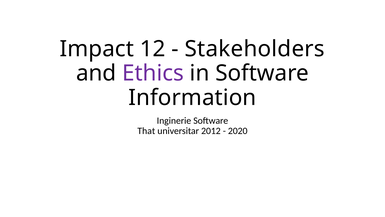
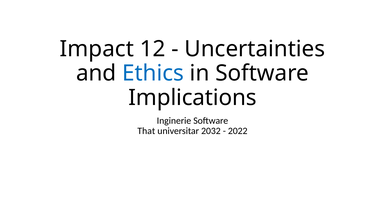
Stakeholders: Stakeholders -> Uncertainties
Ethics colour: purple -> blue
Information: Information -> Implications
2012: 2012 -> 2032
2020: 2020 -> 2022
